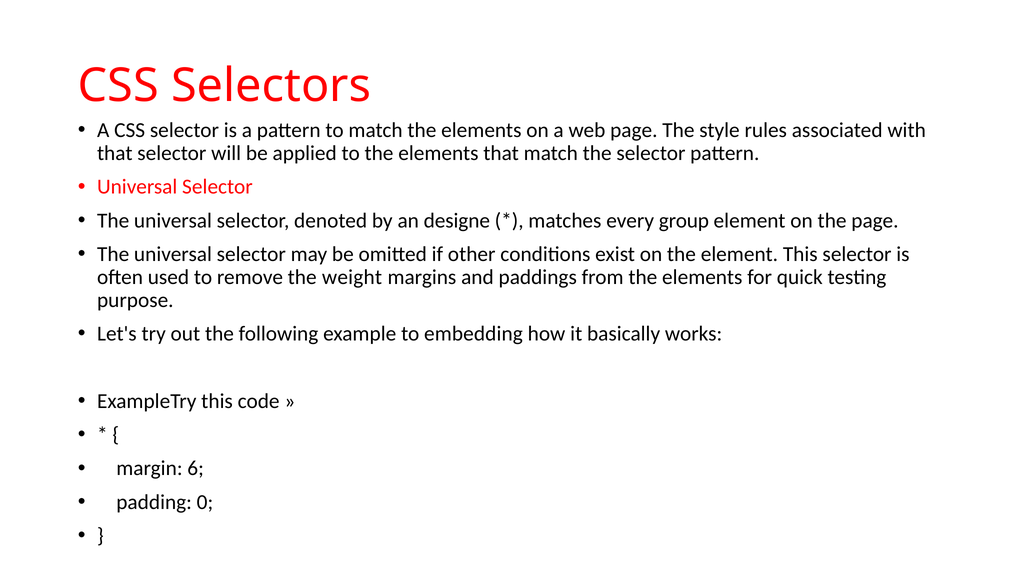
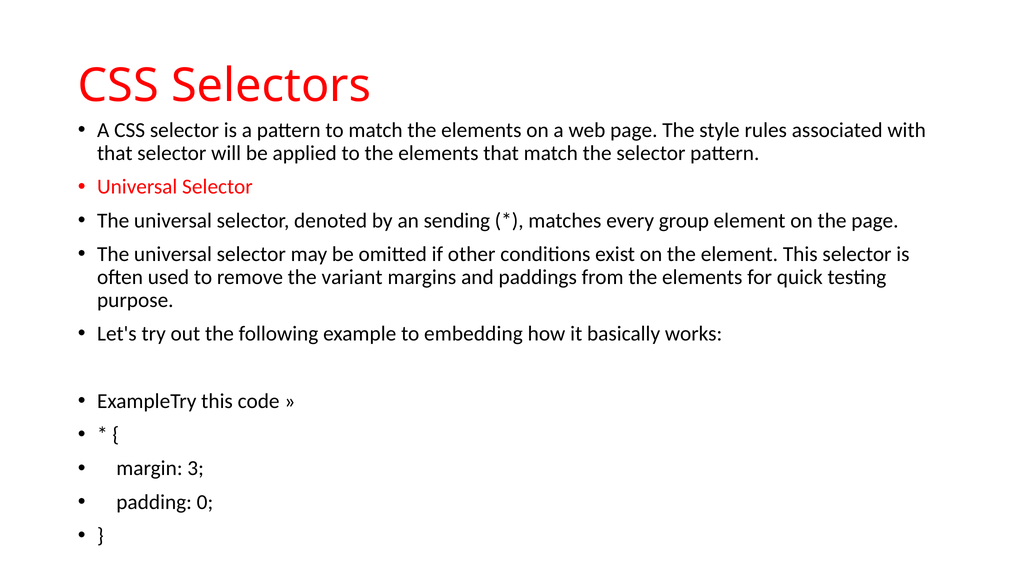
designe: designe -> sending
weight: weight -> variant
6: 6 -> 3
